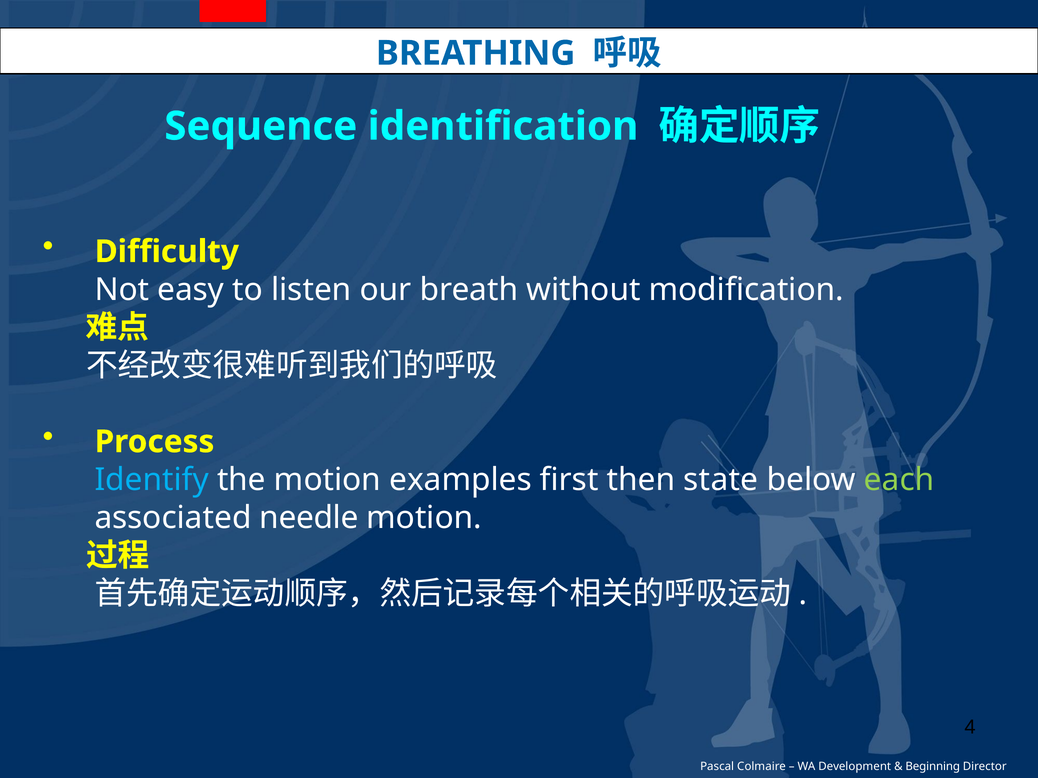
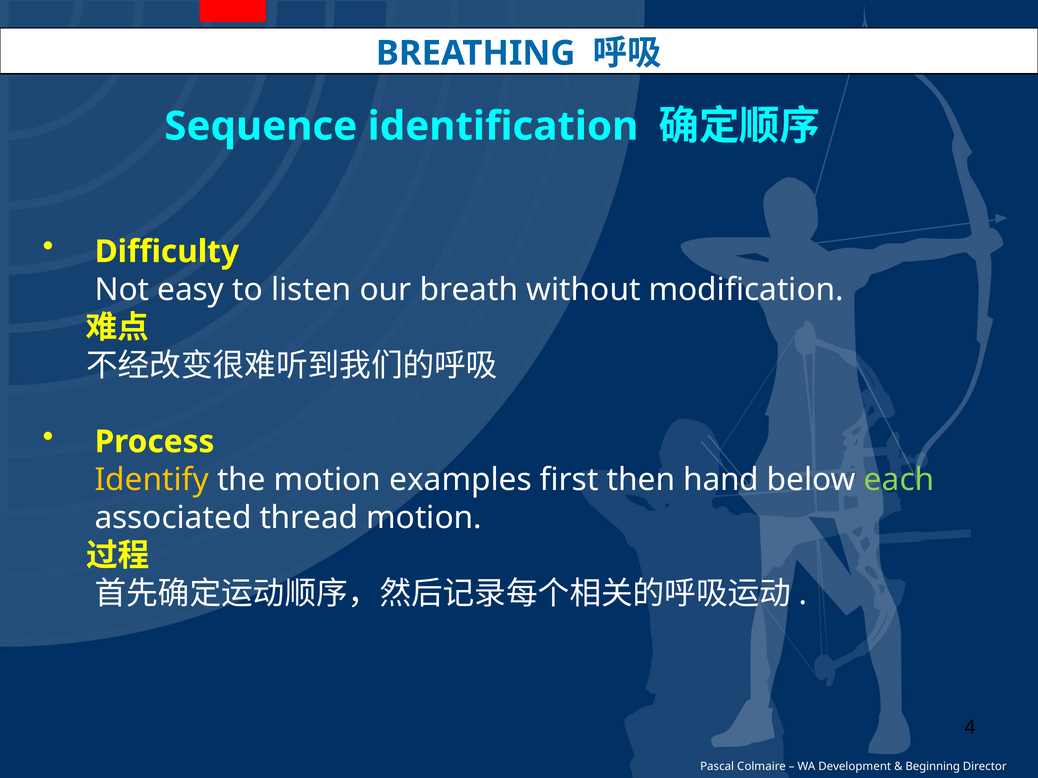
Identify colour: light blue -> yellow
state: state -> hand
needle: needle -> thread
